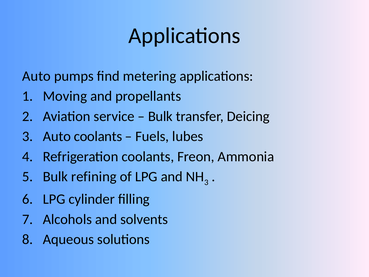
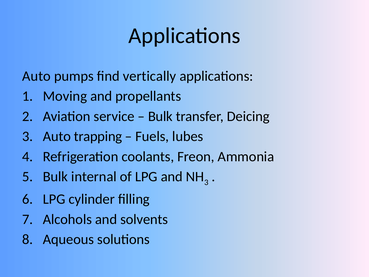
metering: metering -> vertically
Auto coolants: coolants -> trapping
refining: refining -> internal
